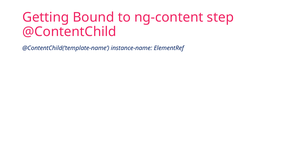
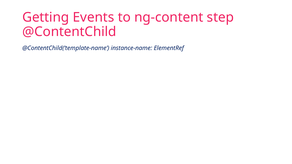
Bound: Bound -> Events
